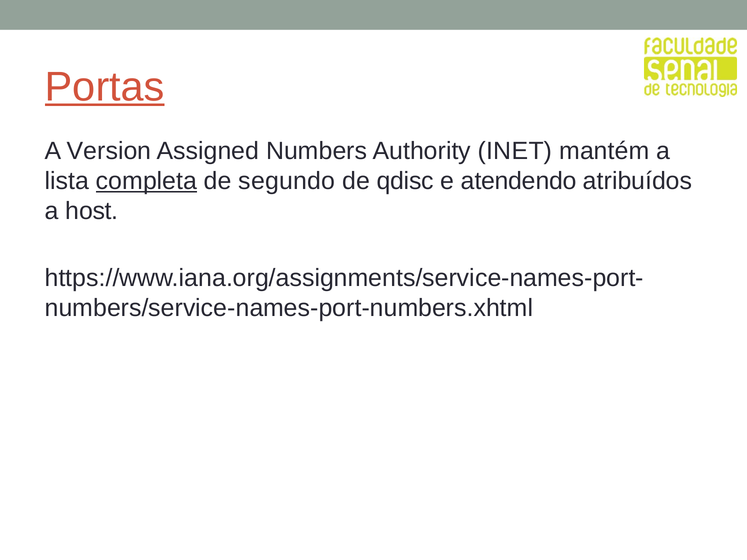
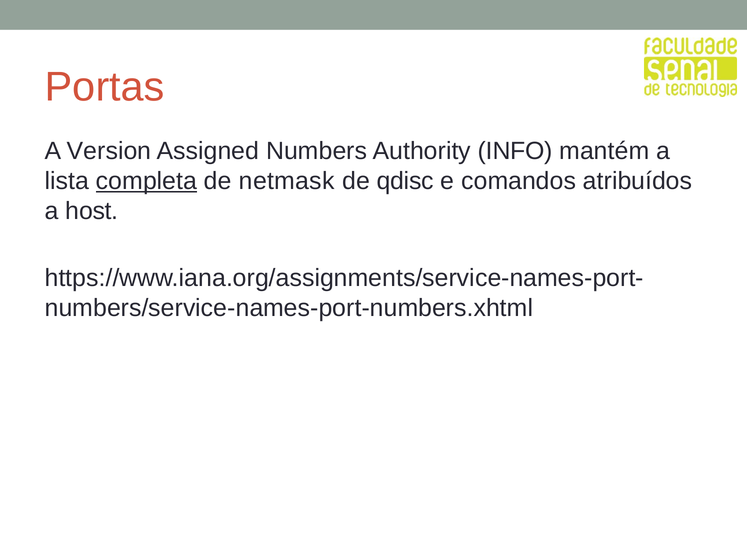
Portas underline: present -> none
INET: INET -> INFO
segundo: segundo -> netmask
atendendo: atendendo -> comandos
